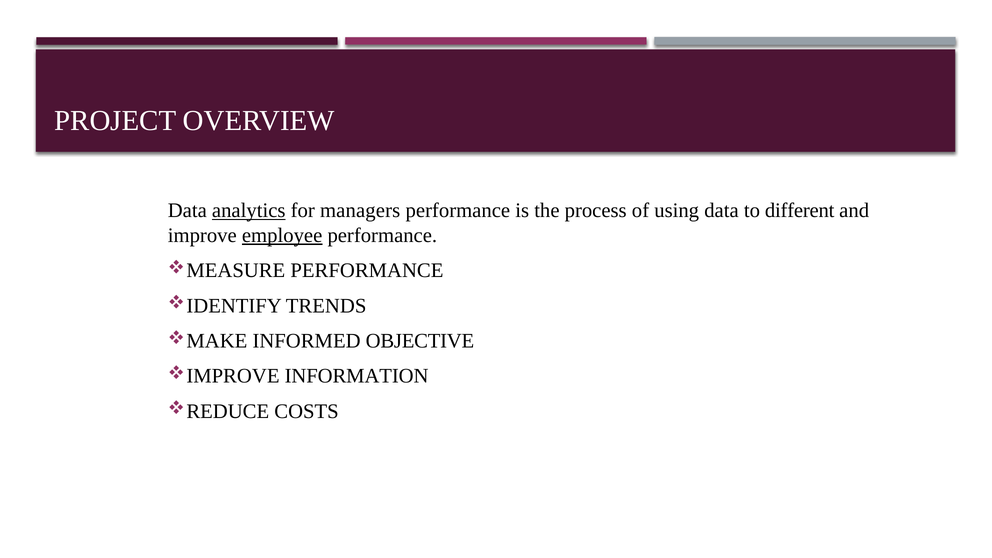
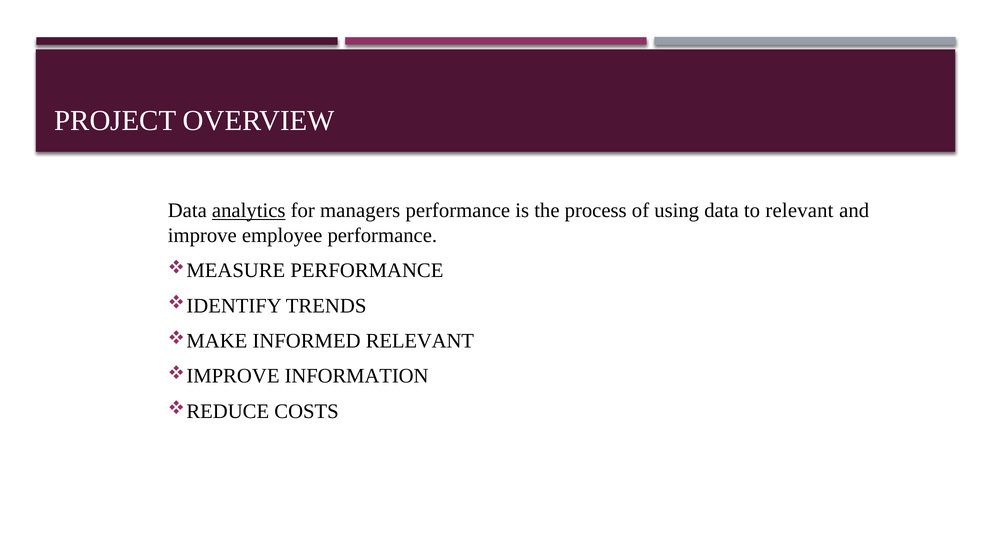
to different: different -> relevant
employee underline: present -> none
INFORMED OBJECTIVE: OBJECTIVE -> RELEVANT
